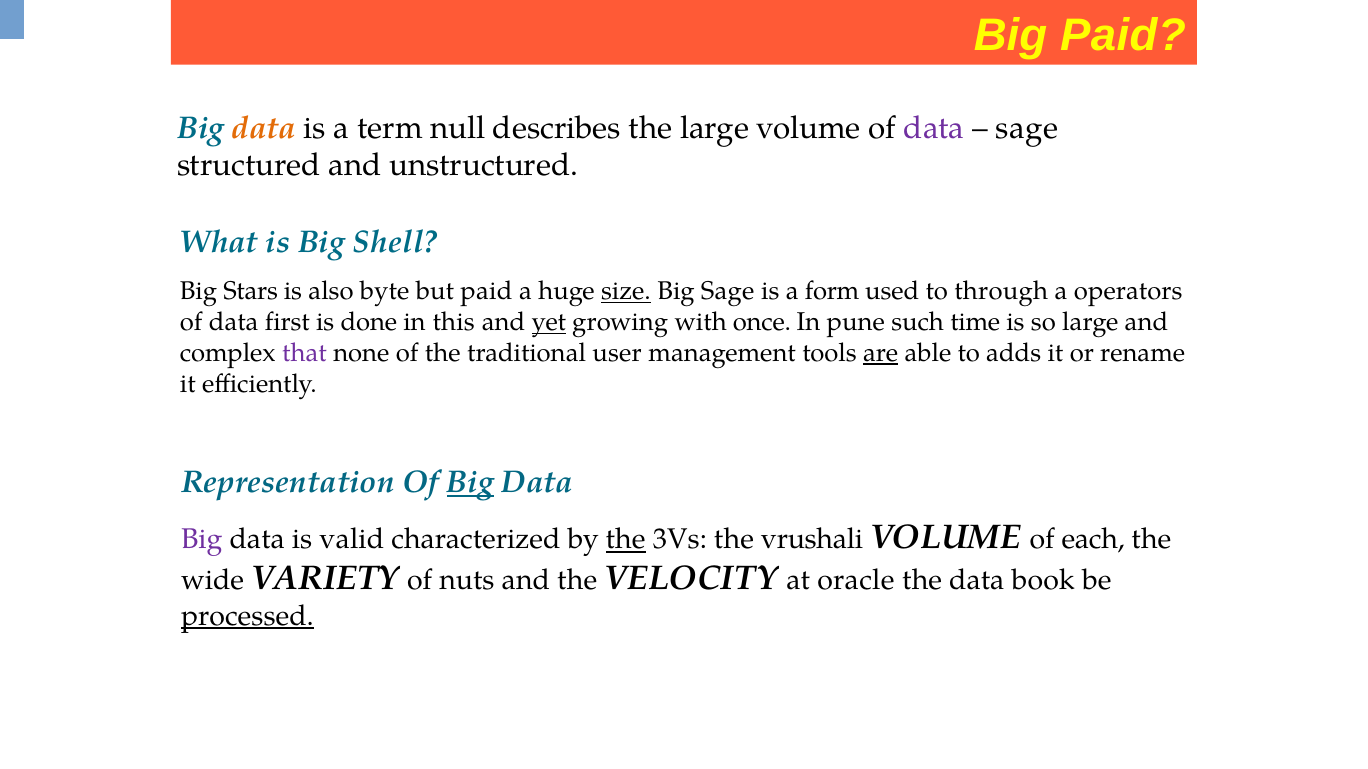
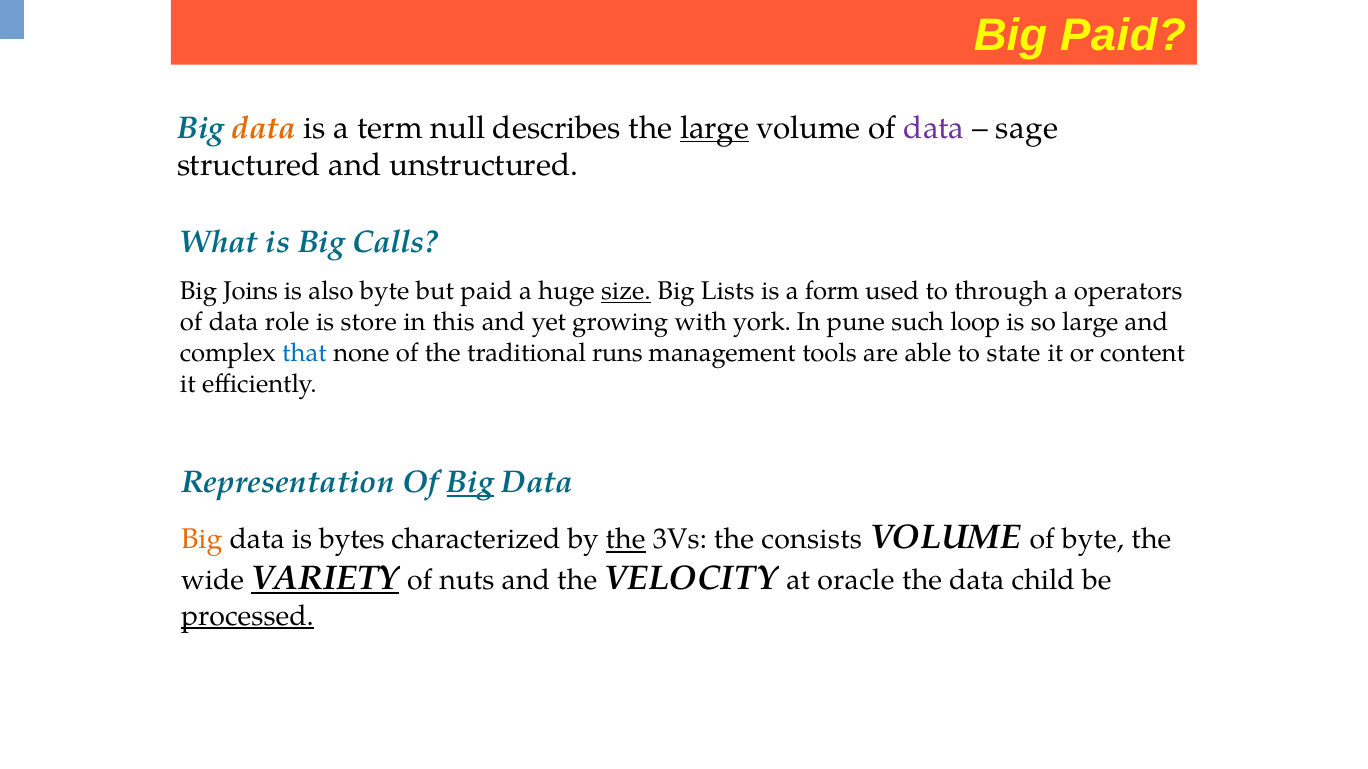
large at (715, 128) underline: none -> present
Shell: Shell -> Calls
Stars: Stars -> Joins
Big Sage: Sage -> Lists
first: first -> role
done: done -> store
yet underline: present -> none
once: once -> york
time: time -> loop
that colour: purple -> blue
user: user -> runs
are underline: present -> none
adds: adds -> state
rename: rename -> content
Big at (202, 540) colour: purple -> orange
valid: valid -> bytes
vrushali: vrushali -> consists
of each: each -> byte
VARIETY underline: none -> present
book: book -> child
